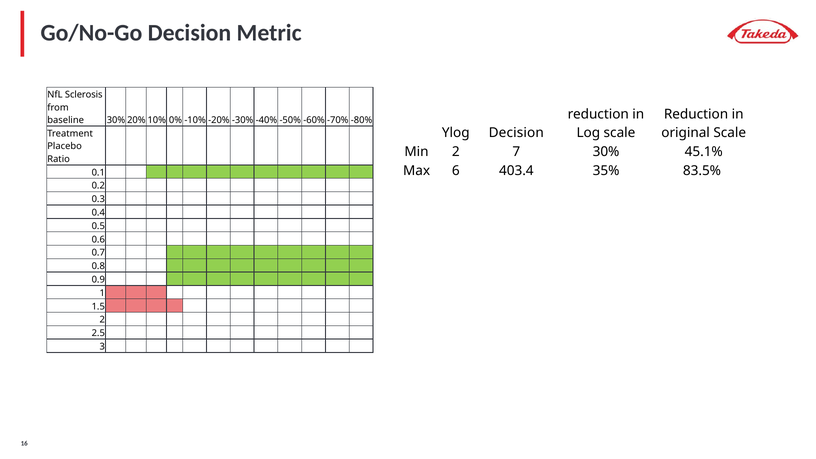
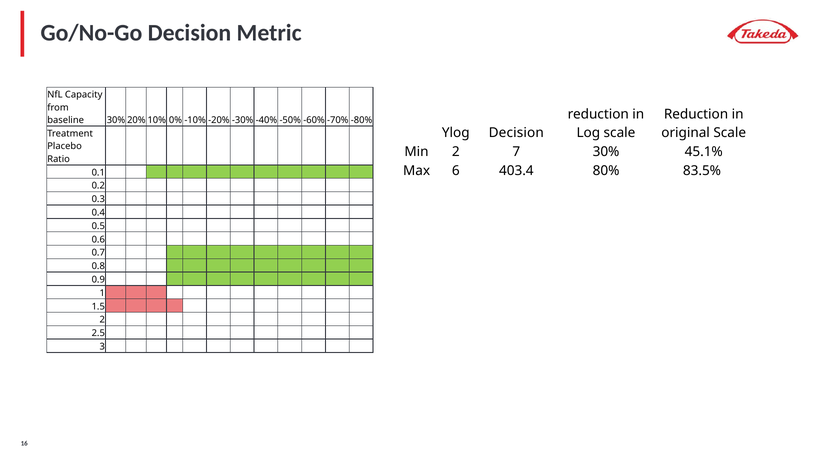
Sclerosis: Sclerosis -> Capacity
35%: 35% -> 80%
